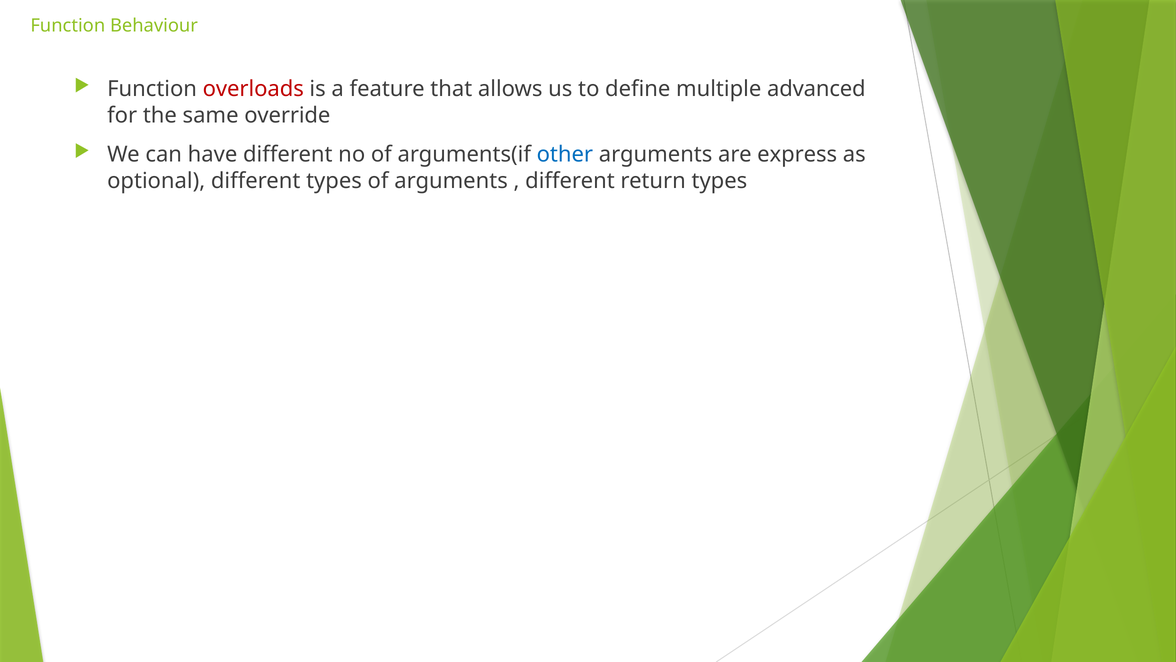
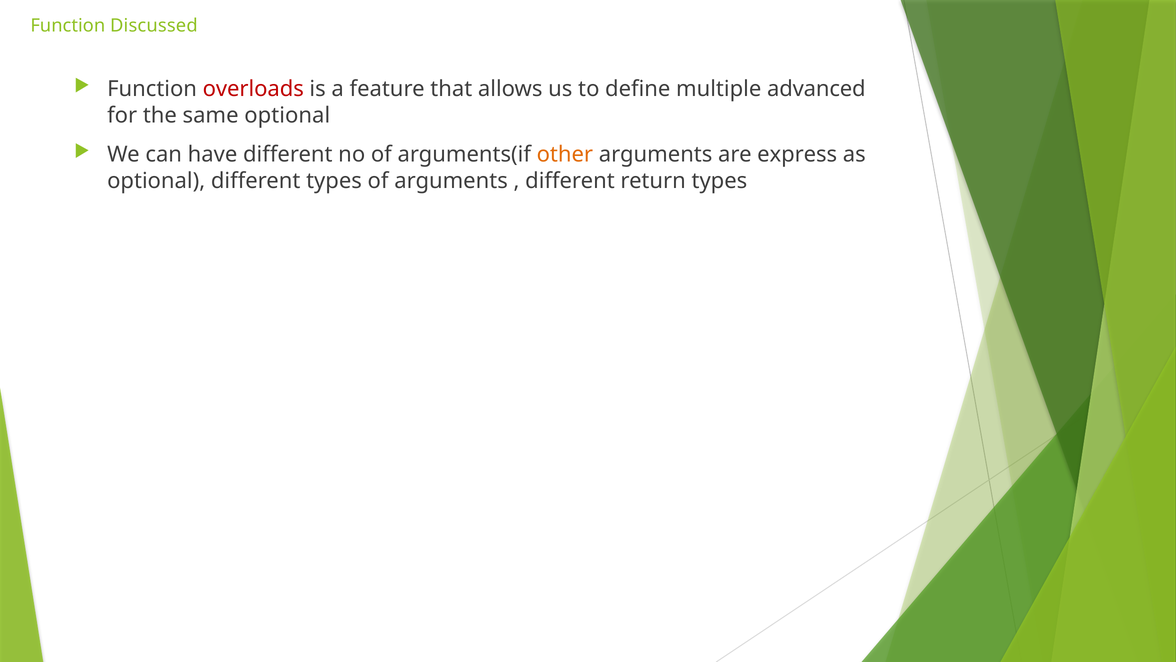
Behaviour: Behaviour -> Discussed
same override: override -> optional
other colour: blue -> orange
